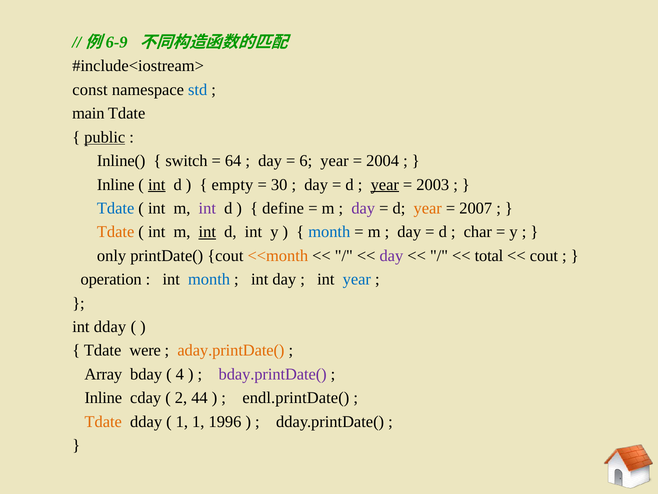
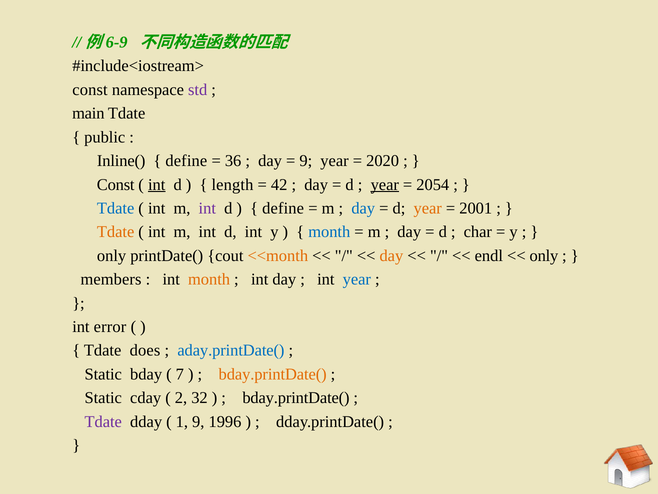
std colour: blue -> purple
public underline: present -> none
switch at (186, 161): switch -> define
64: 64 -> 36
6 at (306, 161): 6 -> 9
2004: 2004 -> 2020
Inline at (116, 184): Inline -> Const
empty: empty -> length
30: 30 -> 42
2003: 2003 -> 2054
day at (363, 208) colour: purple -> blue
2007: 2007 -> 2001
int at (207, 232) underline: present -> none
day at (391, 255) colour: purple -> orange
total: total -> endl
cout at (544, 255): cout -> only
operation: operation -> members
month at (209, 279) colour: blue -> orange
int dday: dday -> error
were: were -> does
aday.printDate( colour: orange -> blue
Array at (103, 374): Array -> Static
4: 4 -> 7
bday.printDate( at (273, 374) colour: purple -> orange
Inline at (103, 397): Inline -> Static
44: 44 -> 32
endl.printDate( at (296, 397): endl.printDate( -> bday.printDate(
Tdate at (103, 421) colour: orange -> purple
1 1: 1 -> 9
